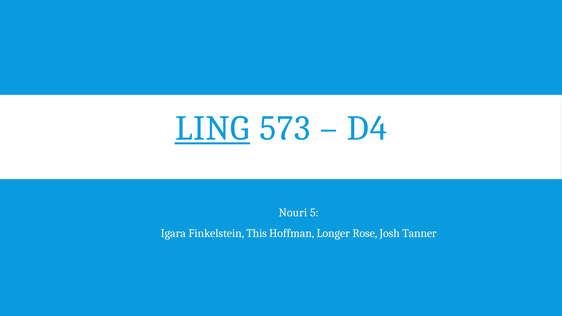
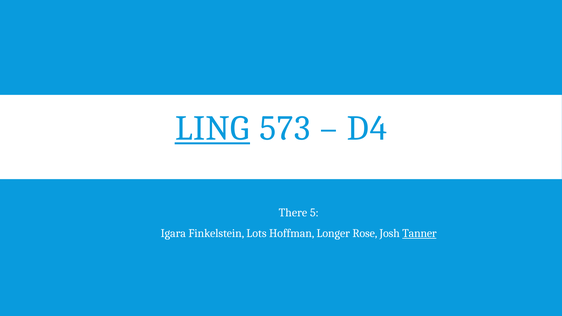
Nouri: Nouri -> There
This: This -> Lots
Tanner underline: none -> present
